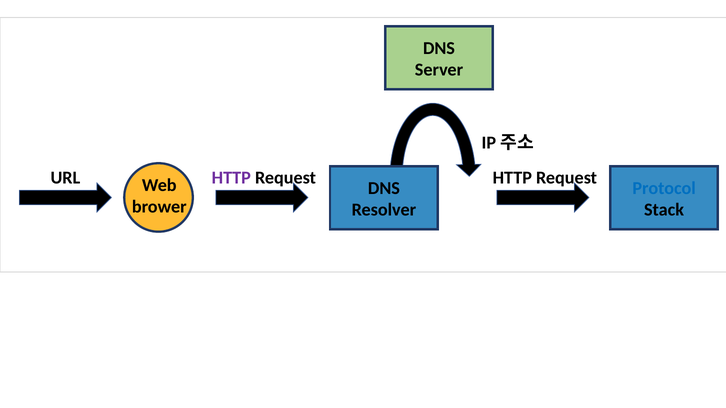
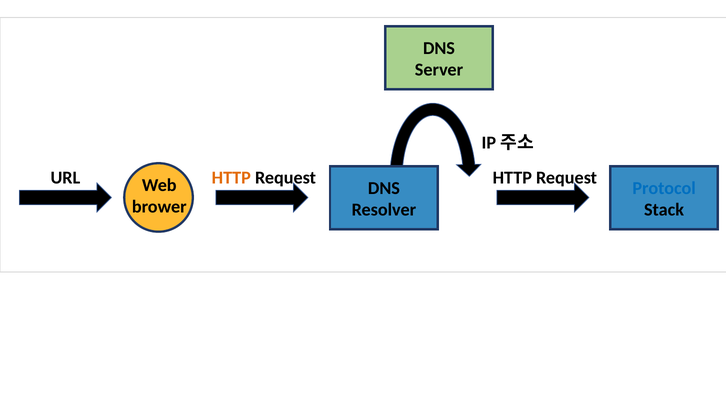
HTTP at (231, 178) colour: purple -> orange
